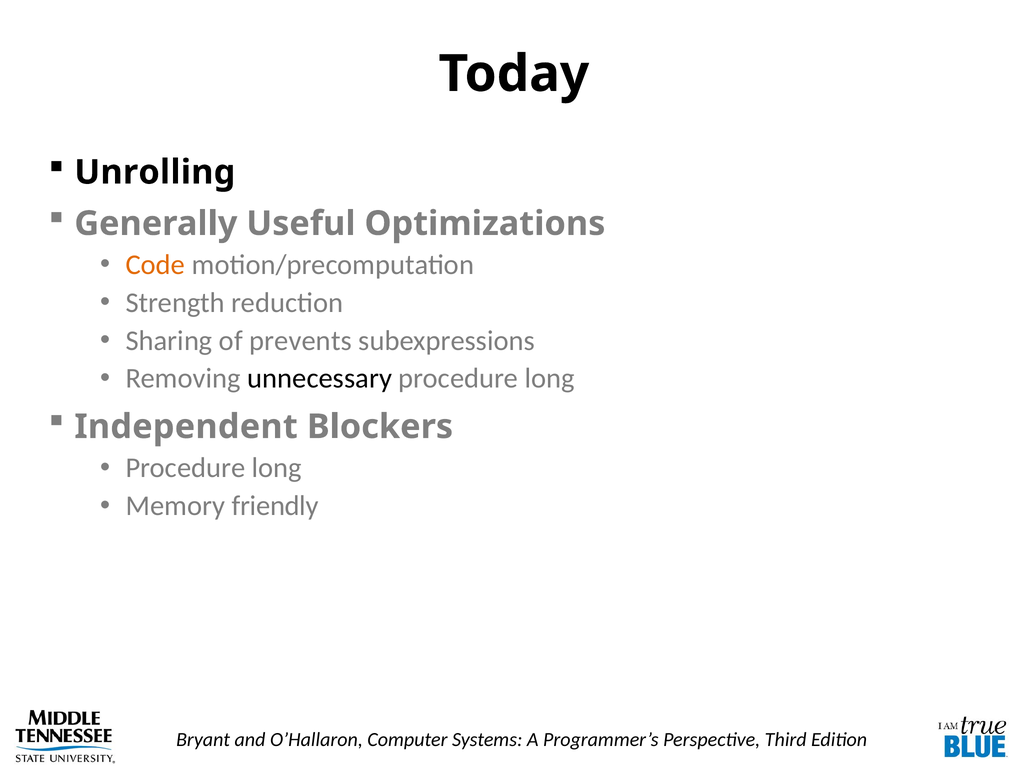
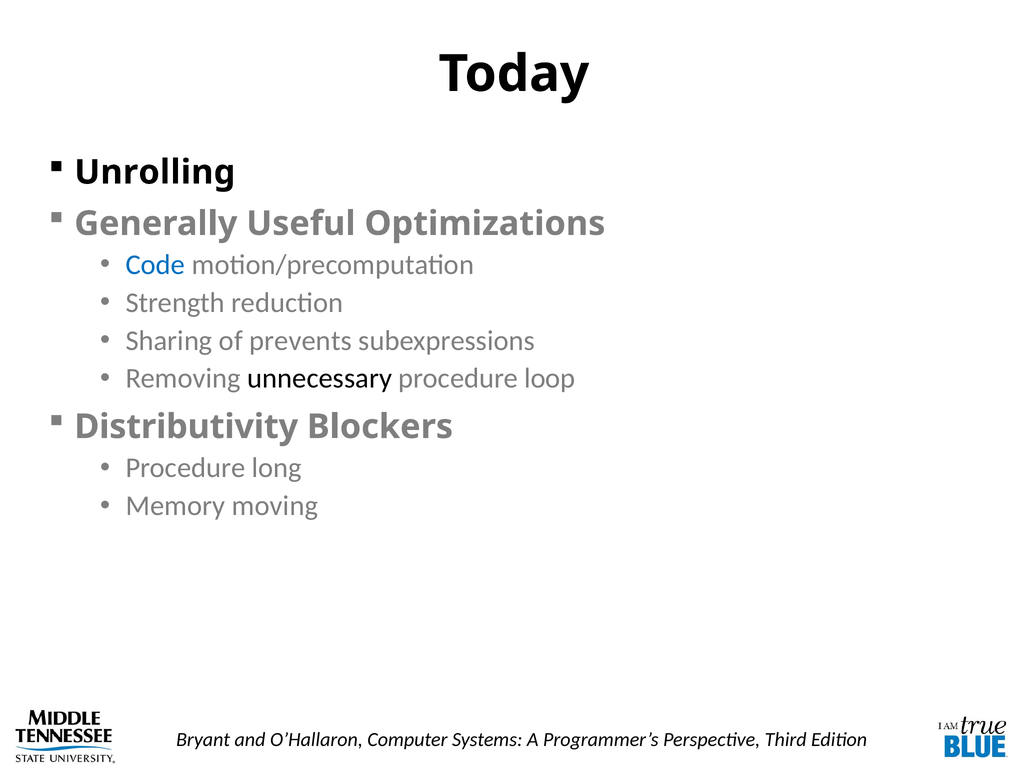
Code colour: orange -> blue
long at (550, 379): long -> loop
Independent: Independent -> Distributivity
friendly: friendly -> moving
